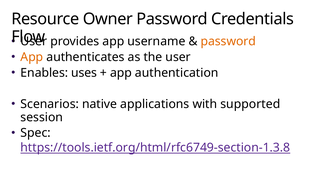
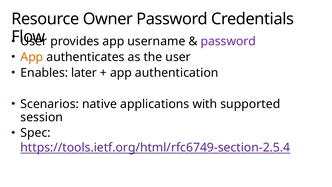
password at (228, 41) colour: orange -> purple
uses: uses -> later
https://tools.ietf.org/html/rfc6749-section-1.3.8: https://tools.ietf.org/html/rfc6749-section-1.3.8 -> https://tools.ietf.org/html/rfc6749-section-2.5.4
